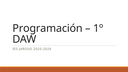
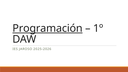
Programación underline: none -> present
